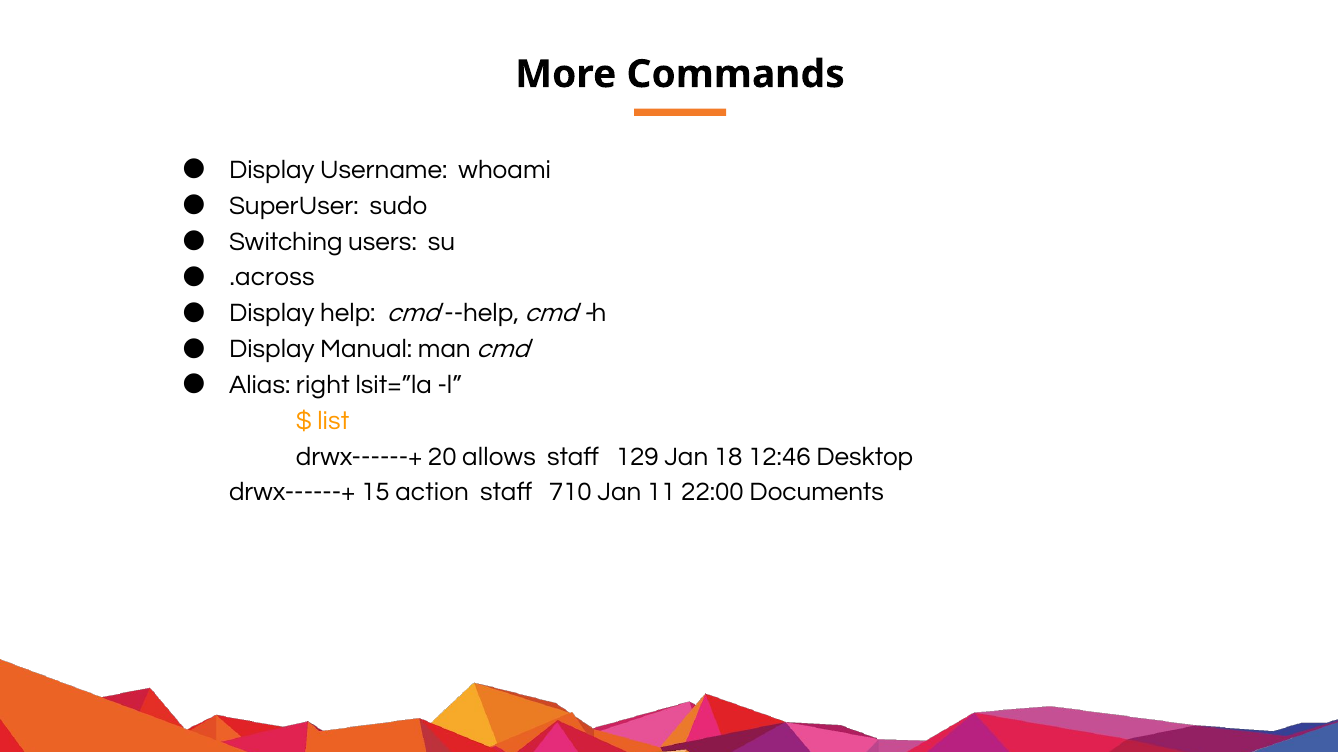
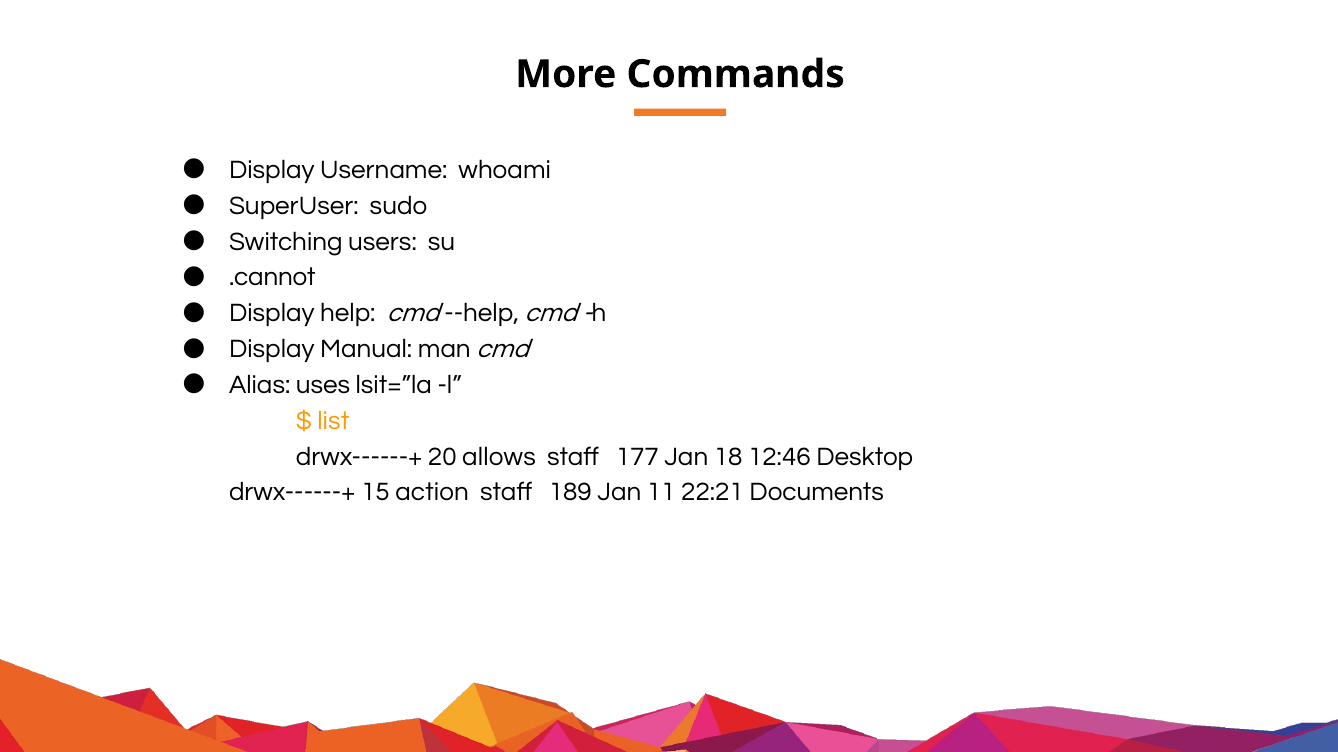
.across: .across -> .cannot
right: right -> uses
129: 129 -> 177
710: 710 -> 189
22:00: 22:00 -> 22:21
